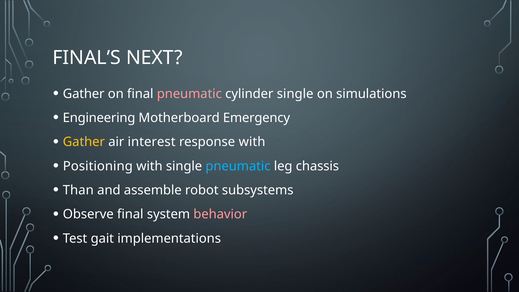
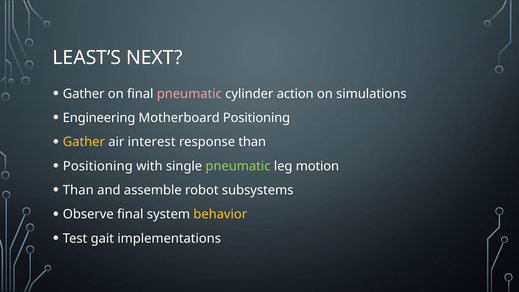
FINAL’S: FINAL’S -> LEAST’S
cylinder single: single -> action
Motherboard Emergency: Emergency -> Positioning
response with: with -> than
pneumatic at (238, 166) colour: light blue -> light green
chassis: chassis -> motion
behavior colour: pink -> yellow
